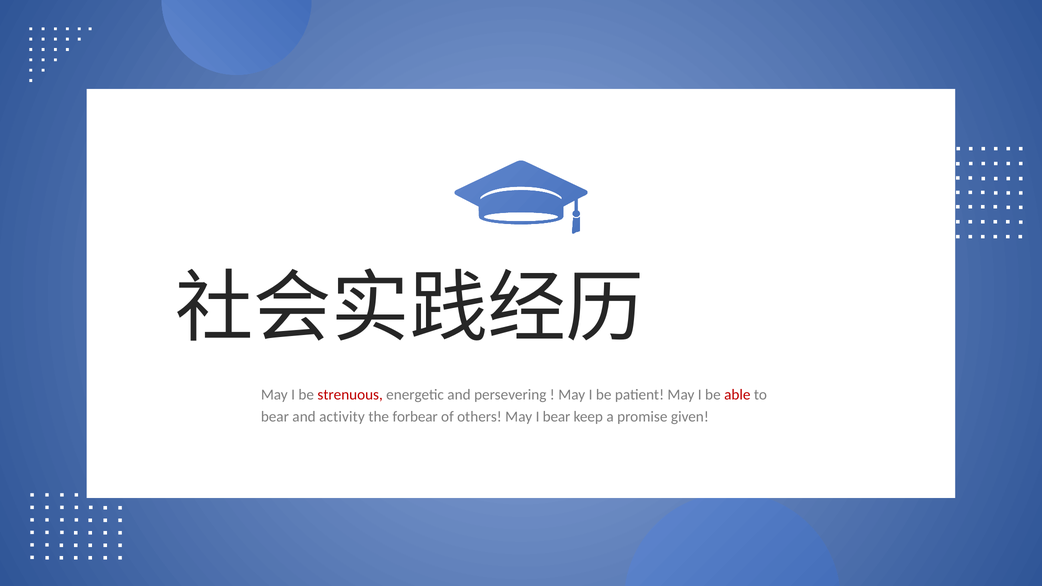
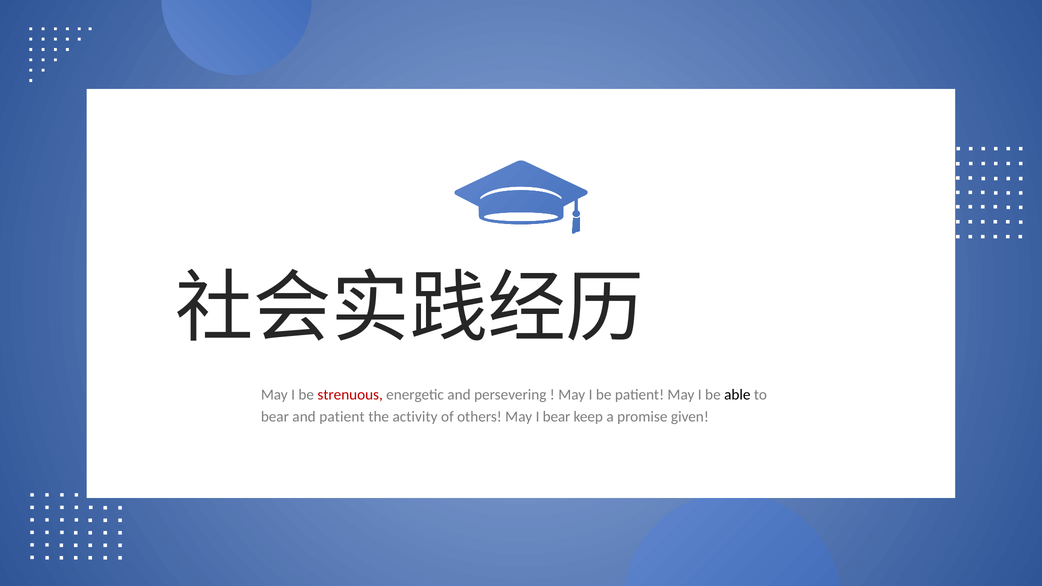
able colour: red -> black
and activity: activity -> patient
forbear: forbear -> activity
